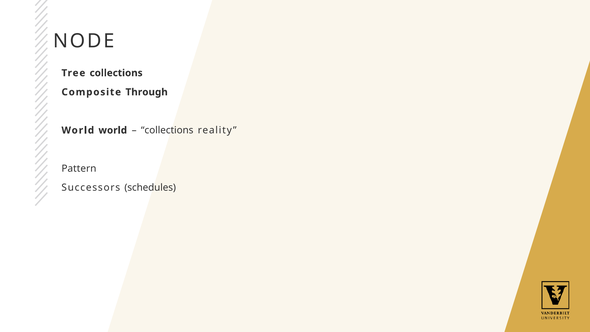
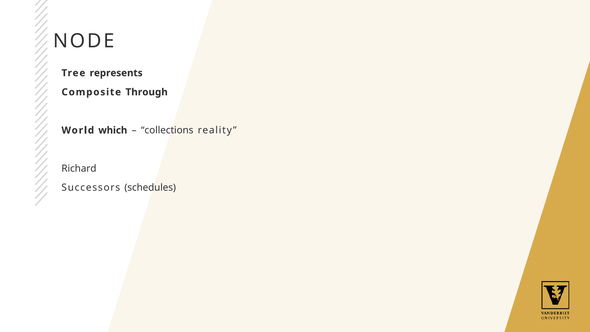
Tree collections: collections -> represents
World world: world -> which
Pattern: Pattern -> Richard
